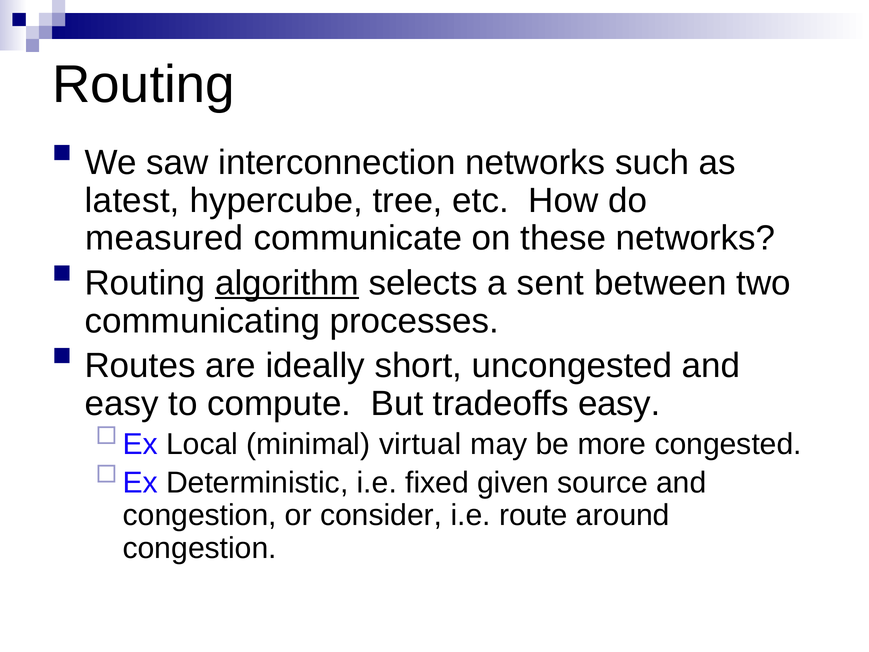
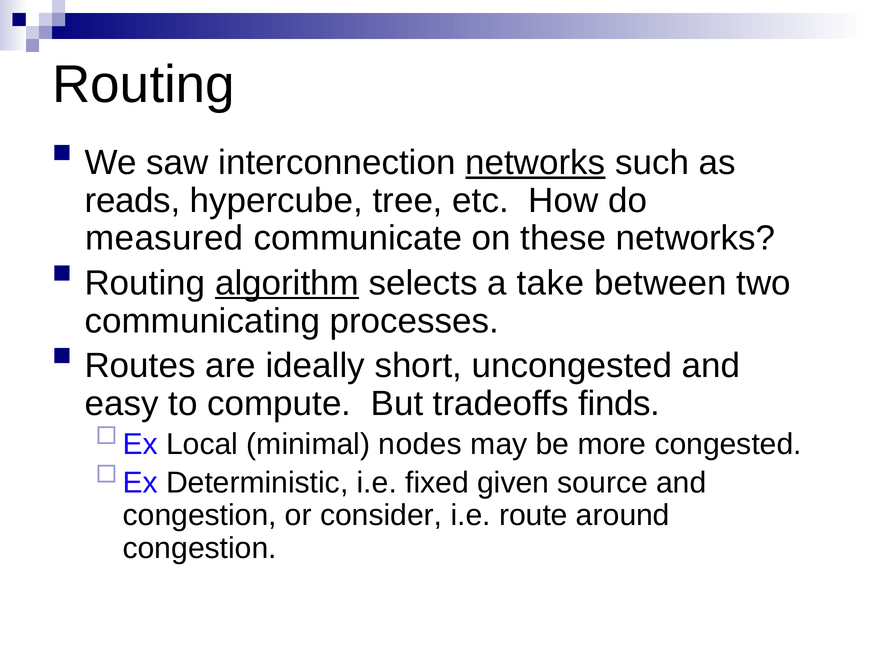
networks at (535, 163) underline: none -> present
latest: latest -> reads
sent: sent -> take
tradeoffs easy: easy -> finds
virtual: virtual -> nodes
